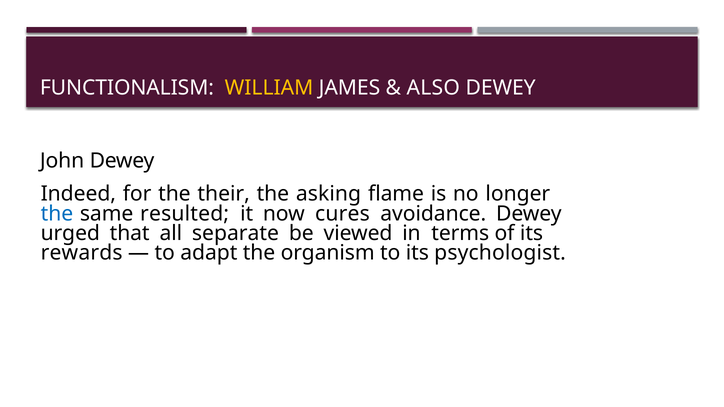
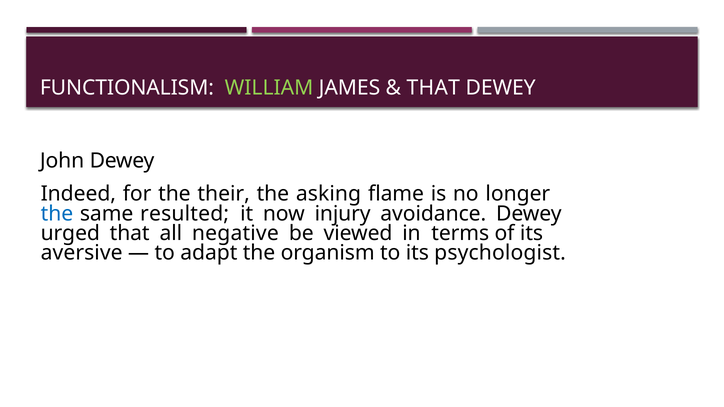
WILLIAM colour: yellow -> light green
ALSO at (433, 88): ALSO -> THAT
cures: cures -> injury
separate: separate -> negative
rewards: rewards -> aversive
